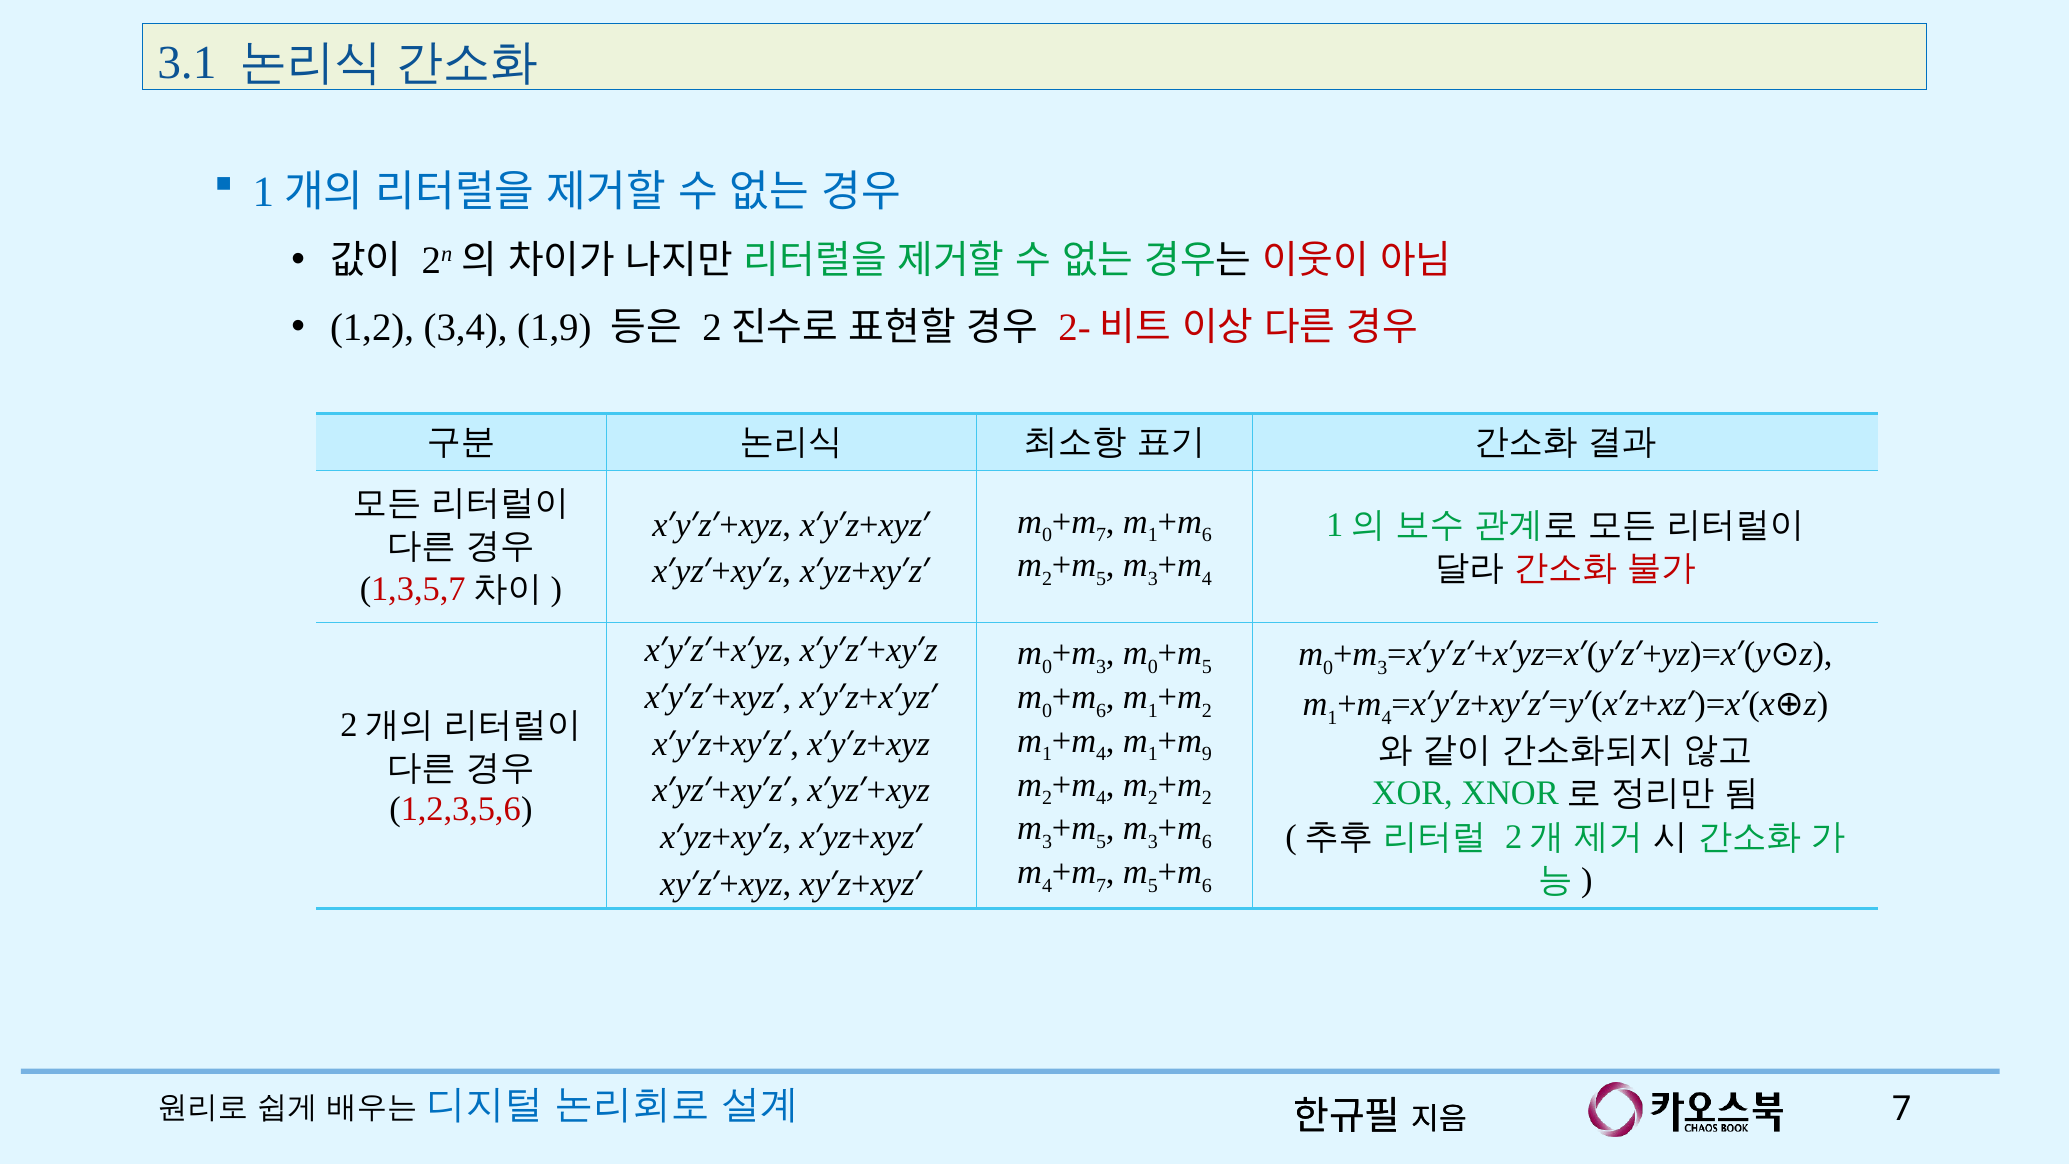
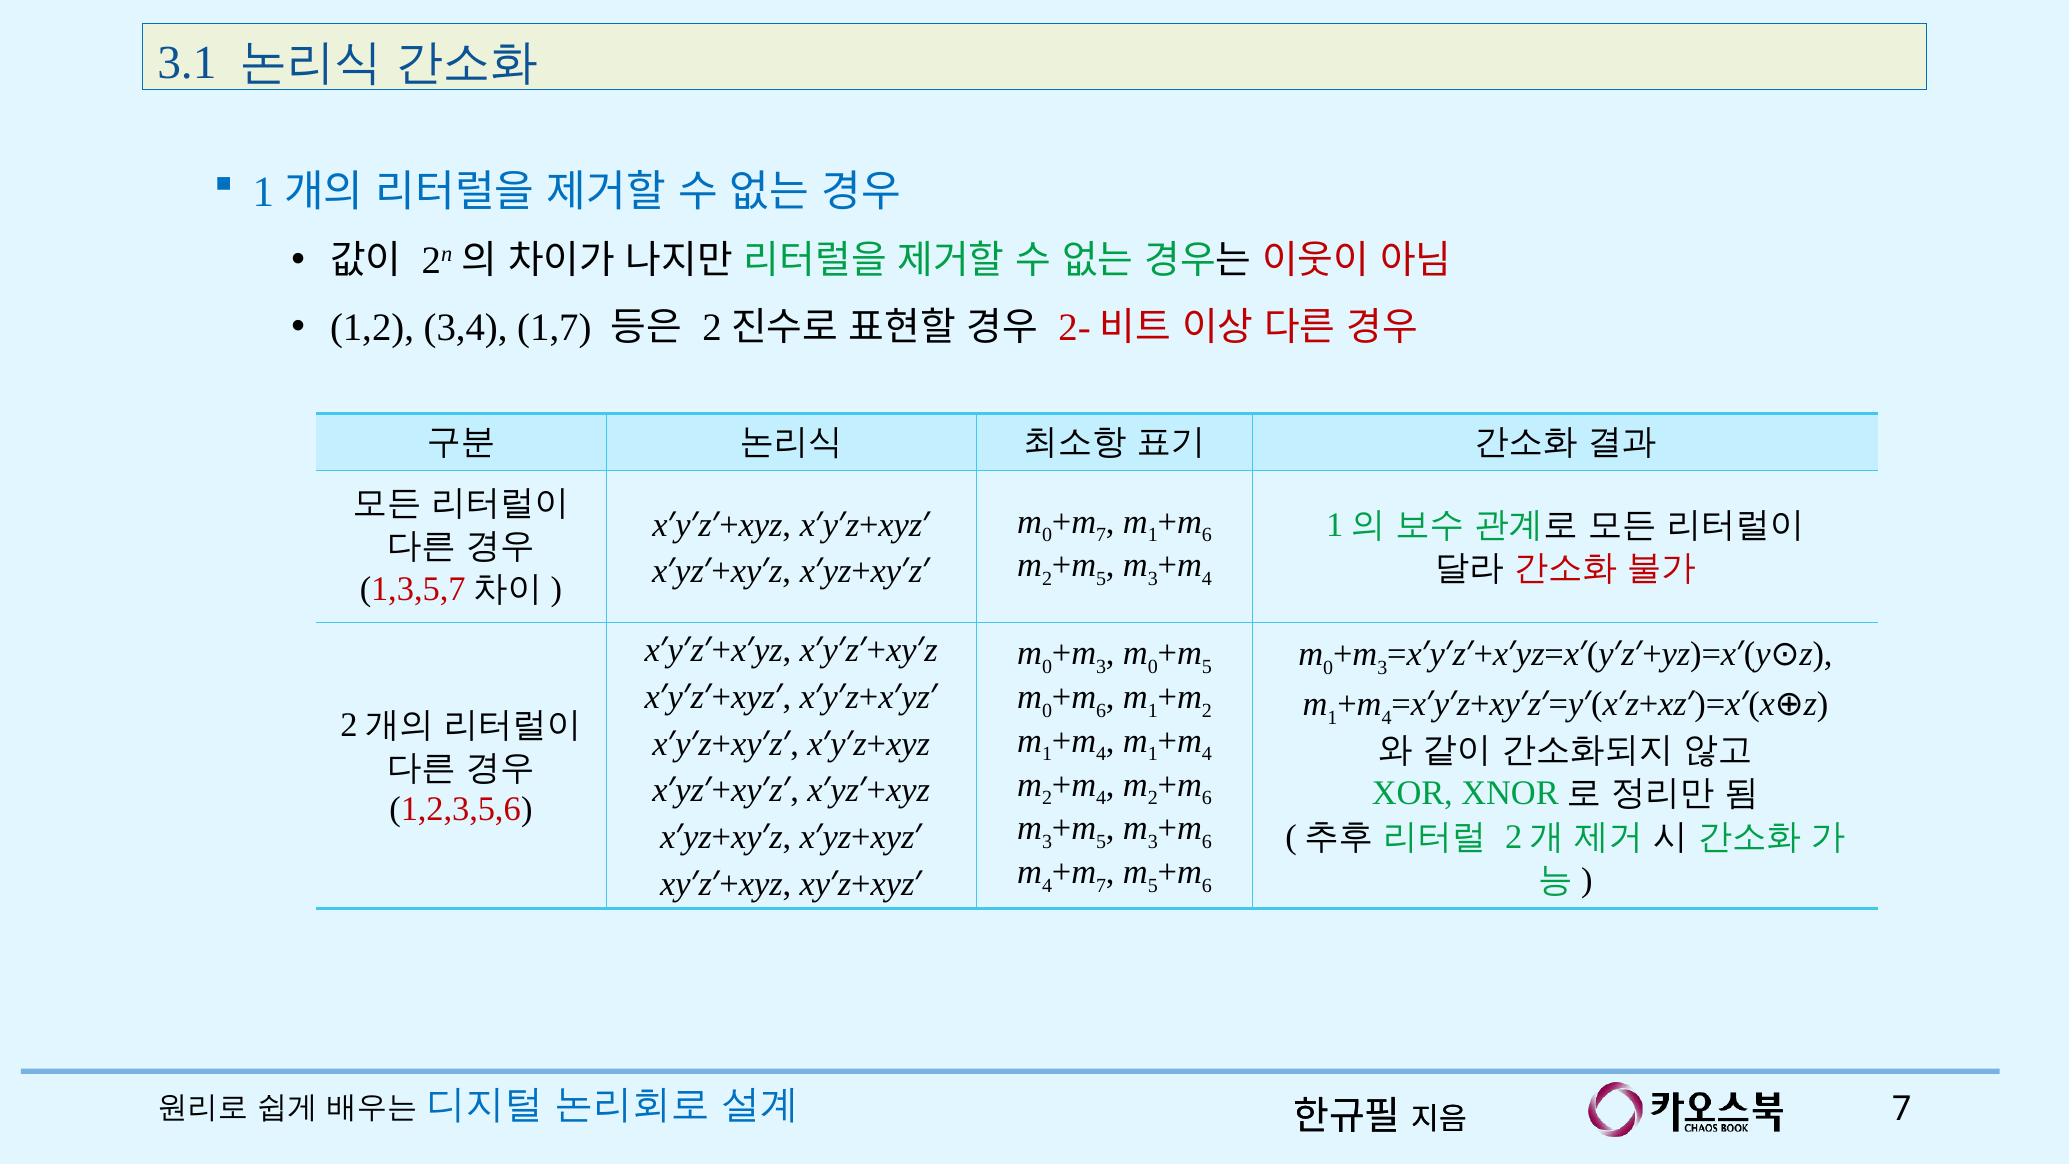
1,9: 1,9 -> 1,7
9 at (1207, 754): 9 -> 4
2 at (1207, 798): 2 -> 6
